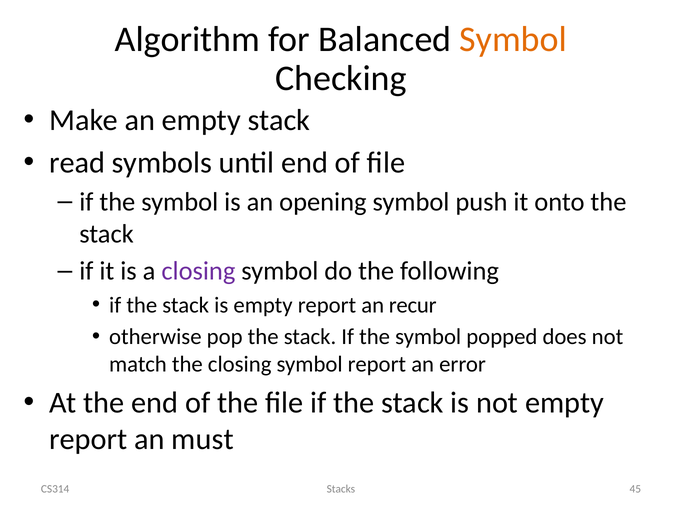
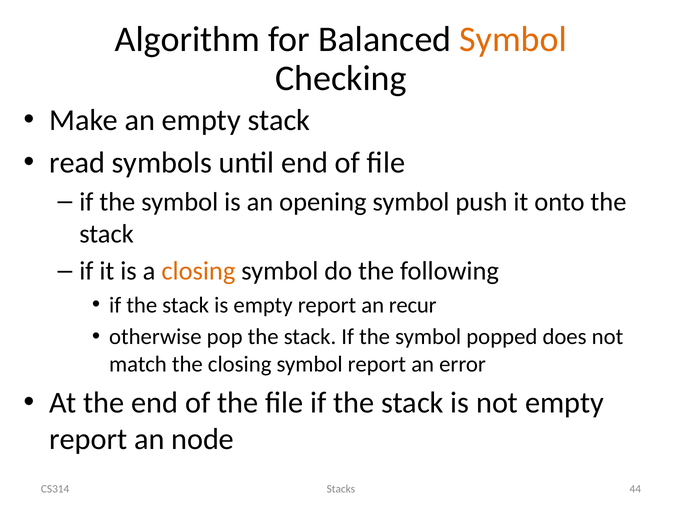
closing at (198, 271) colour: purple -> orange
must: must -> node
45: 45 -> 44
